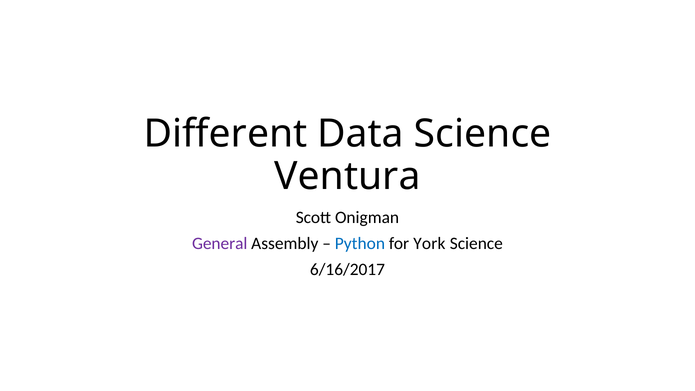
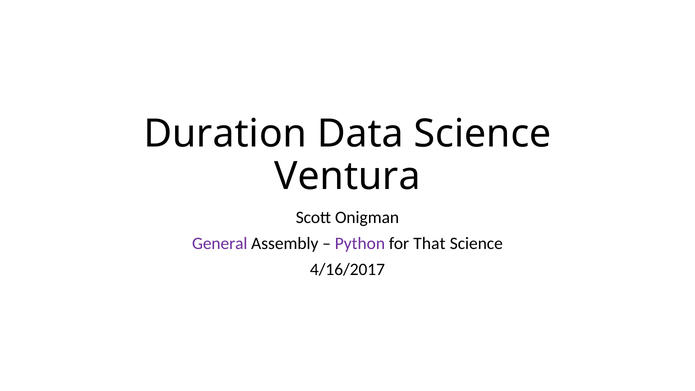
Different: Different -> Duration
Python colour: blue -> purple
York: York -> That
6/16/2017: 6/16/2017 -> 4/16/2017
